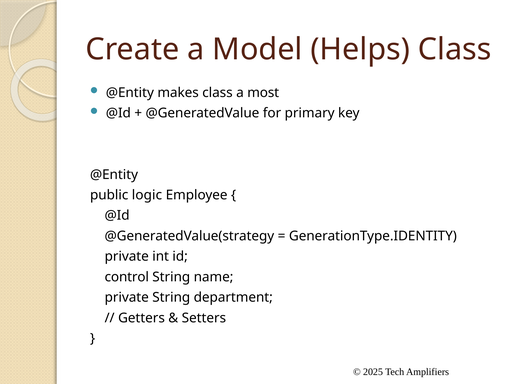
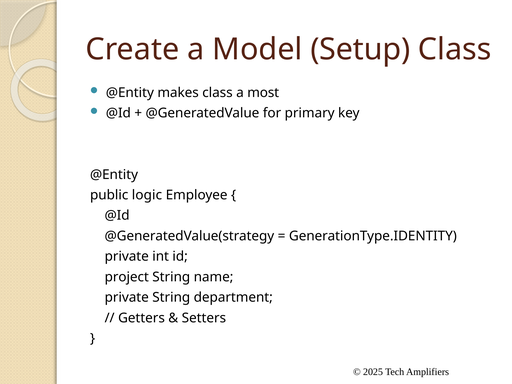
Helps: Helps -> Setup
control: control -> project
